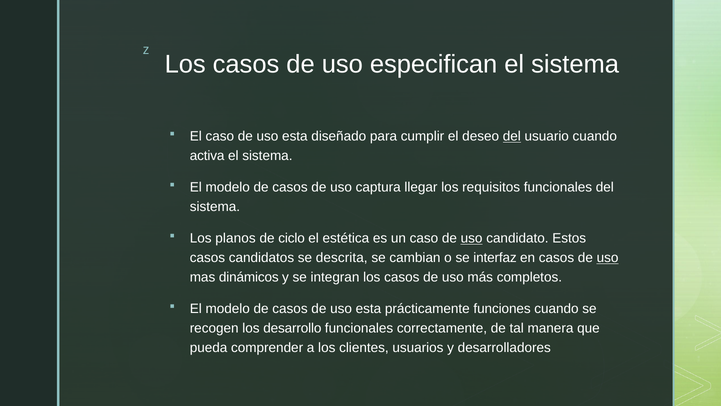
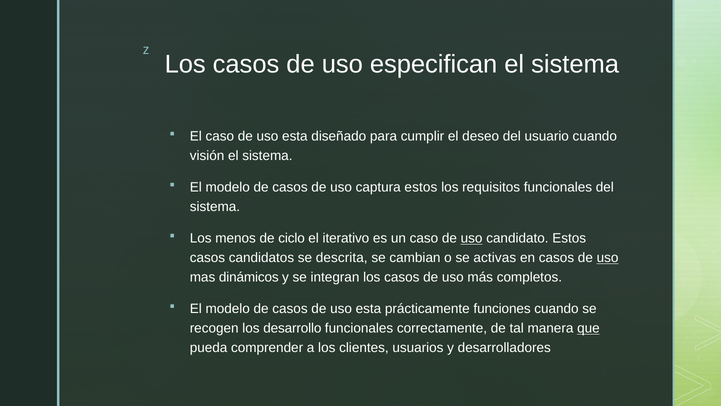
del at (512, 136) underline: present -> none
activa: activa -> visión
captura llegar: llegar -> estos
planos: planos -> menos
estética: estética -> iterativo
interfaz: interfaz -> activas
que underline: none -> present
